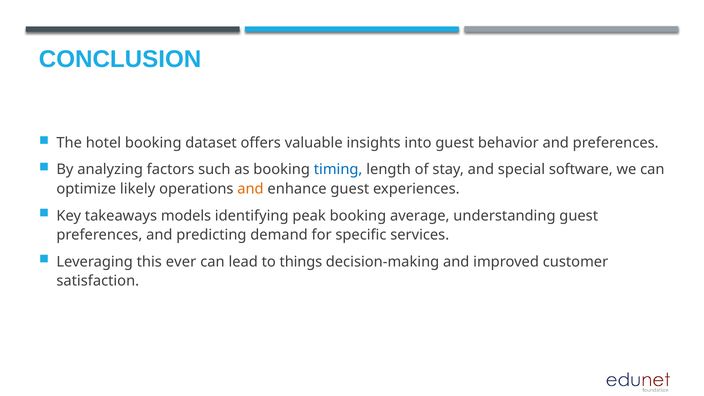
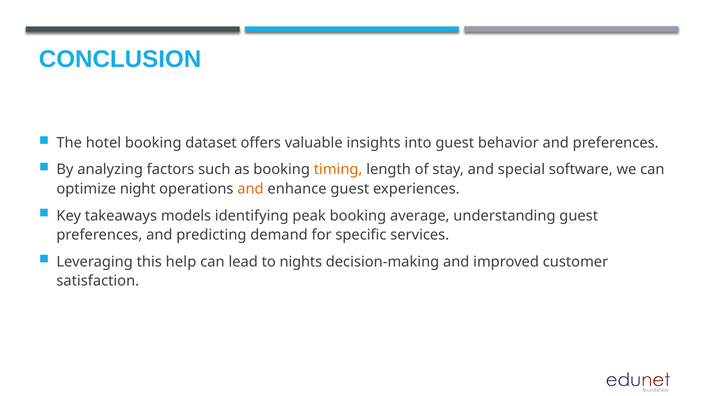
timing colour: blue -> orange
likely: likely -> night
ever: ever -> help
things: things -> nights
